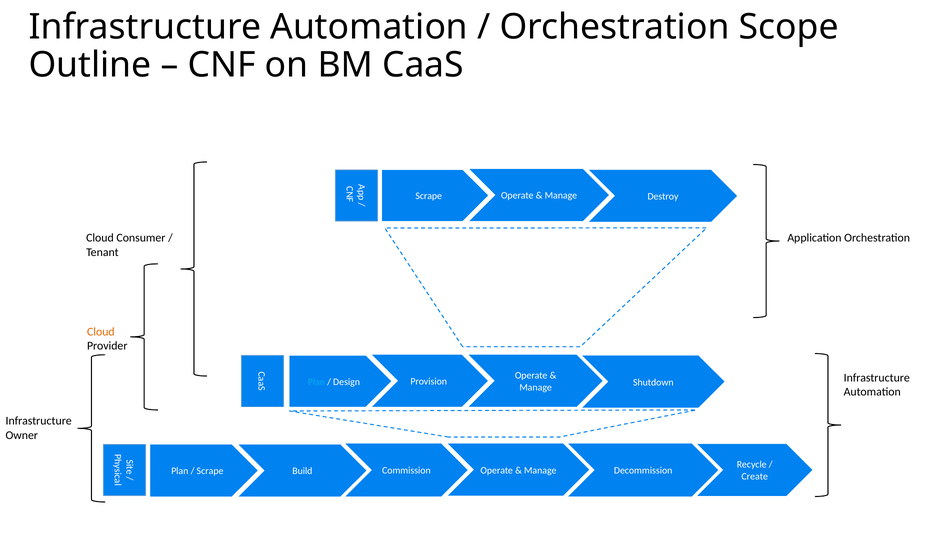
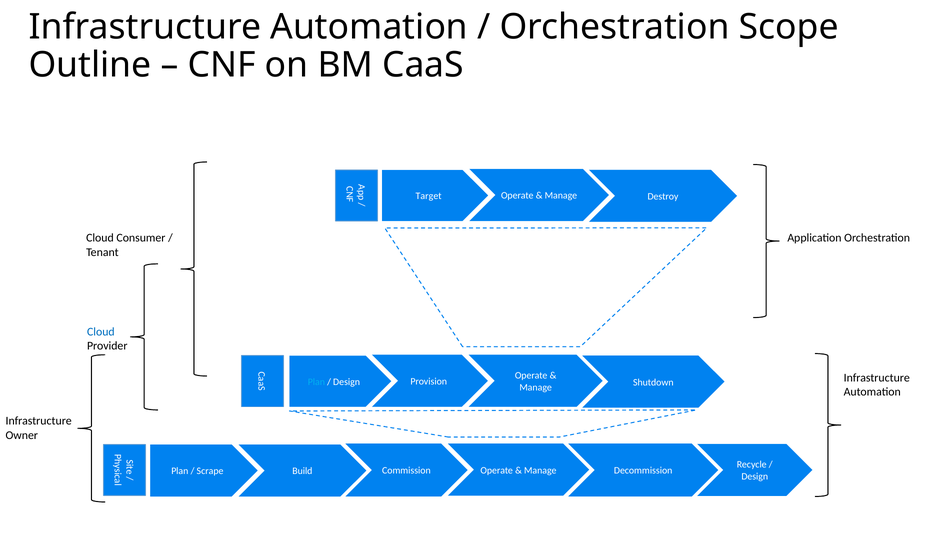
Scrape at (429, 196): Scrape -> Target
Cloud at (101, 332) colour: orange -> blue
Create at (755, 477): Create -> Design
